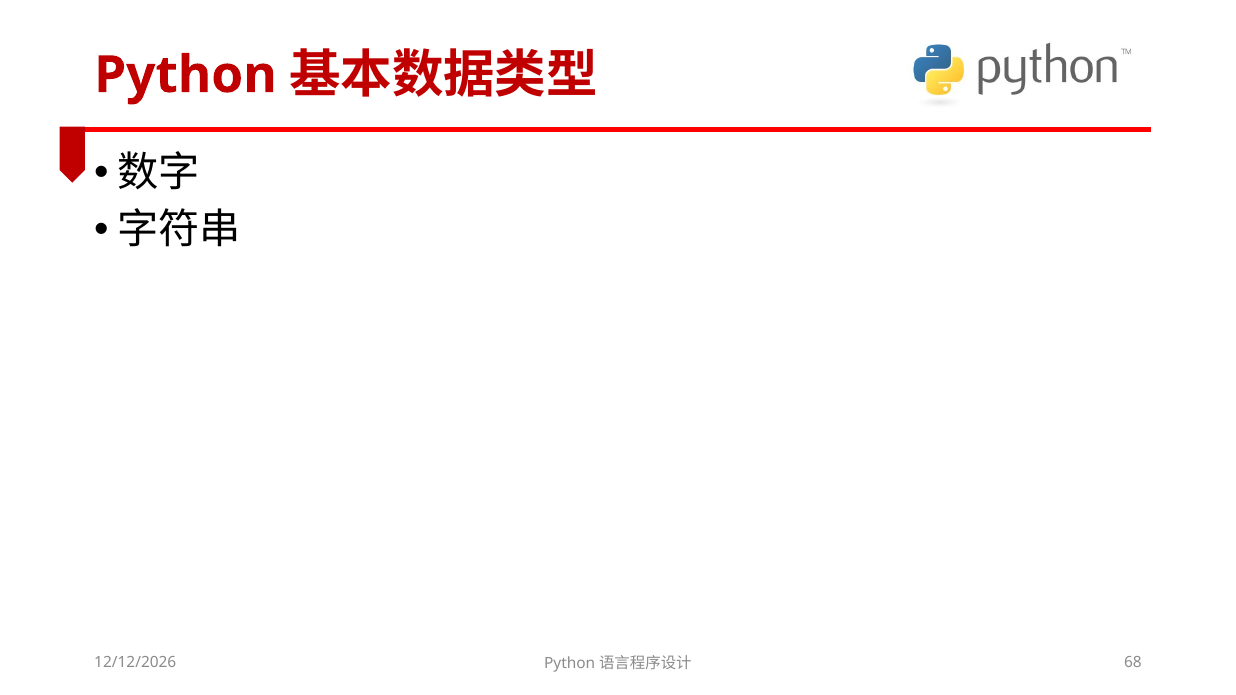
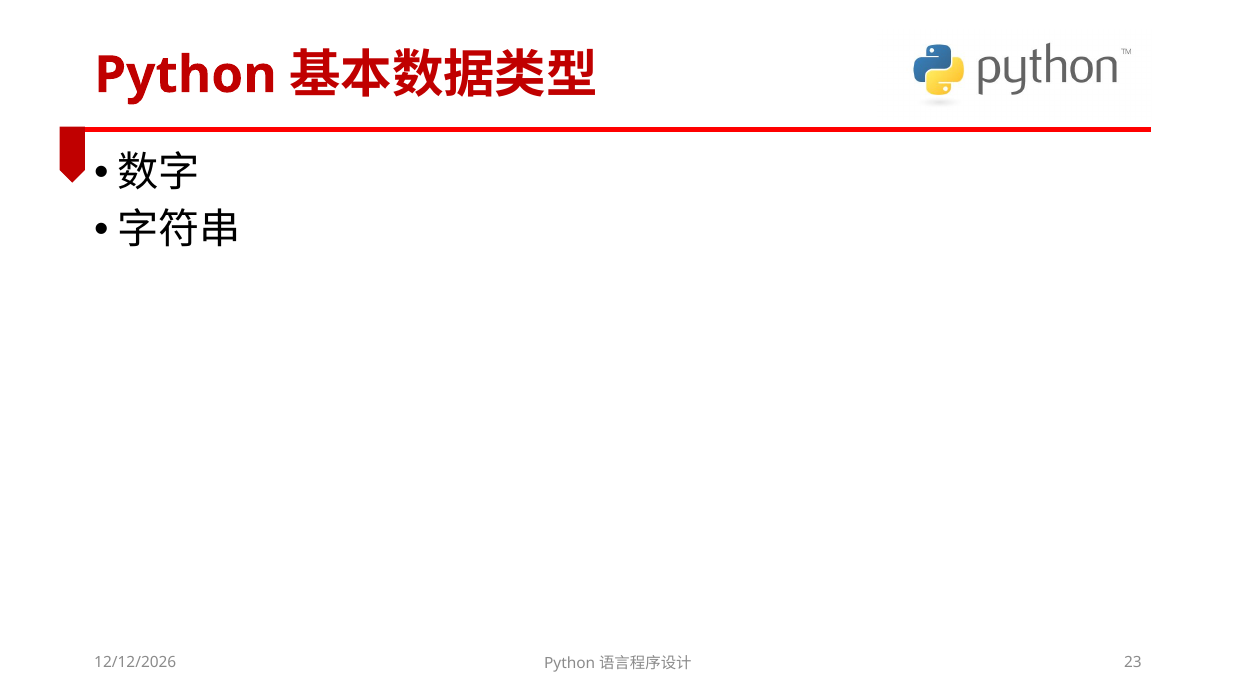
68: 68 -> 23
